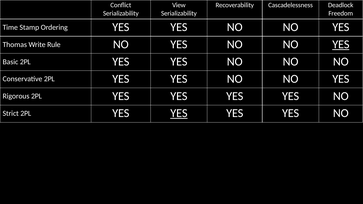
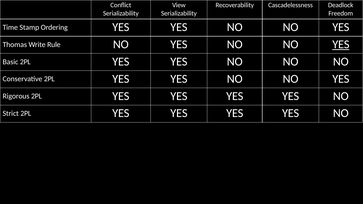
YES at (179, 113) underline: present -> none
